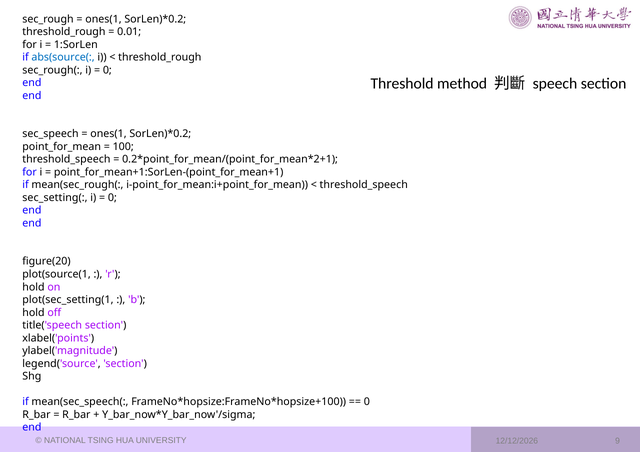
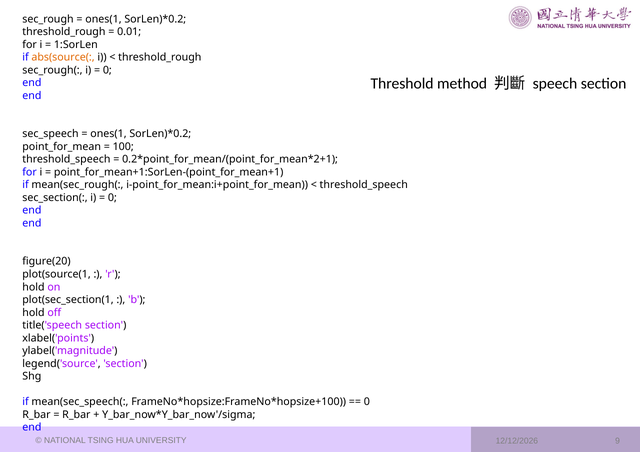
abs(source( colour: blue -> orange
sec_setting(: sec_setting( -> sec_section(
plot(sec_setting(1: plot(sec_setting(1 -> plot(sec_section(1
